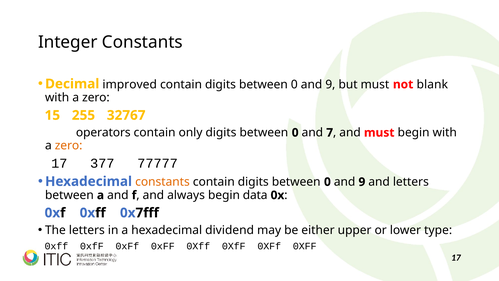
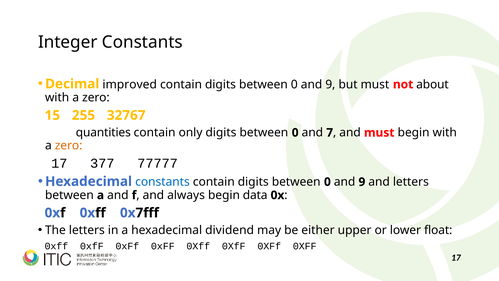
blank: blank -> about
operators: operators -> quantities
constants at (162, 182) colour: orange -> blue
type: type -> float
